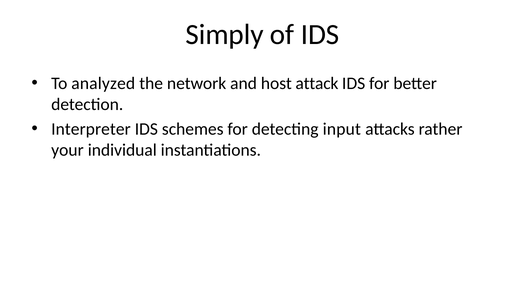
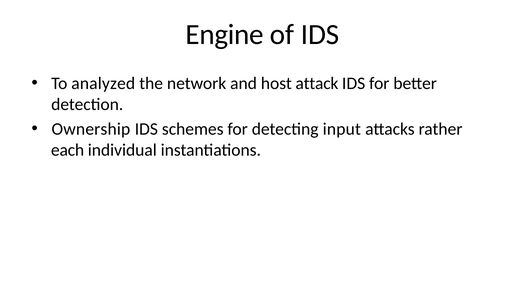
Simply: Simply -> Engine
Interpreter: Interpreter -> Ownership
your: your -> each
